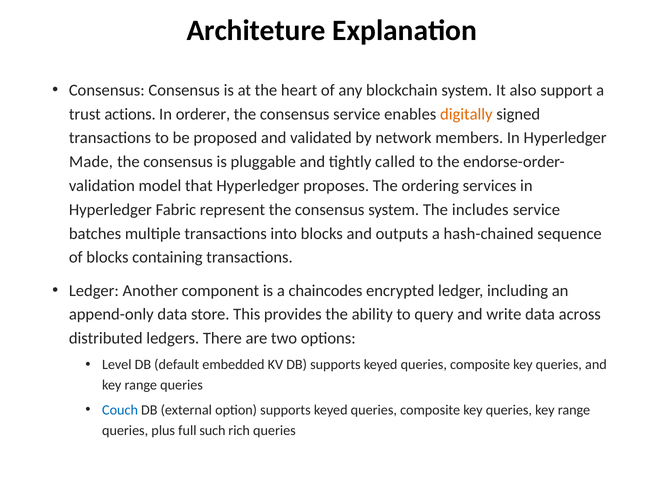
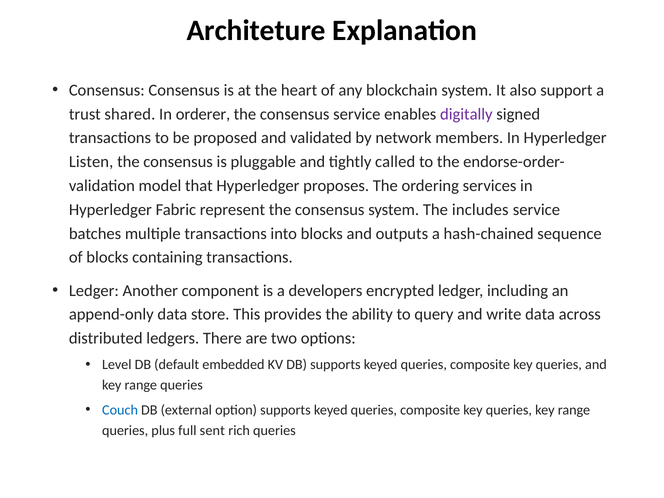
actions: actions -> shared
digitally colour: orange -> purple
Made: Made -> Listen
chaincodes: chaincodes -> developers
such: such -> sent
